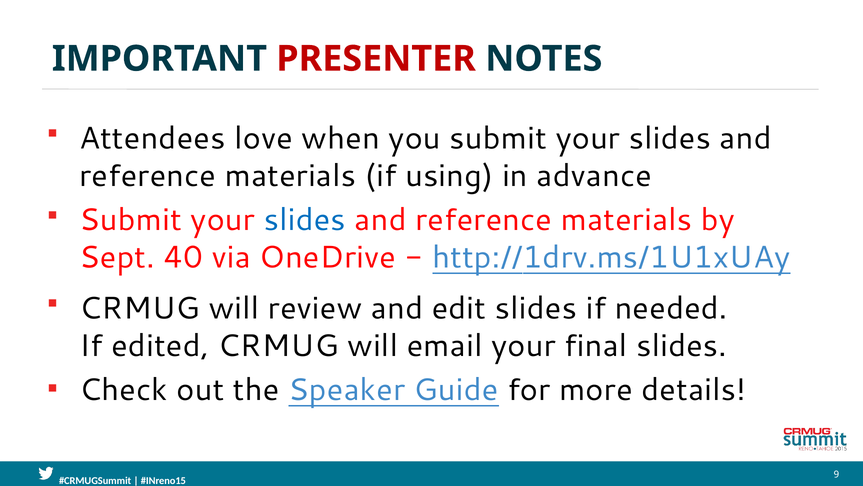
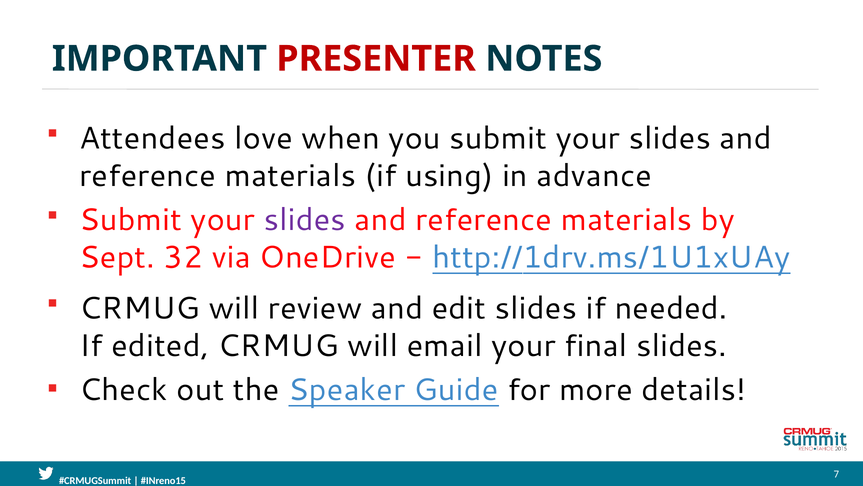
slides at (305, 220) colour: blue -> purple
40: 40 -> 32
9: 9 -> 7
